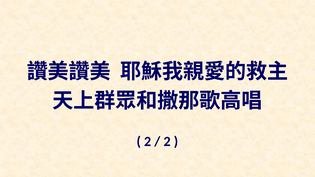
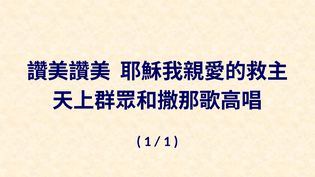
2 at (148, 142): 2 -> 1
2 at (167, 142): 2 -> 1
